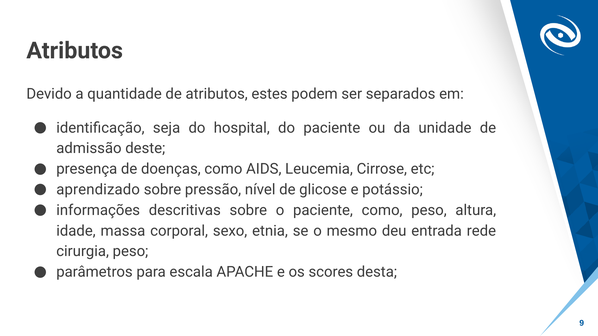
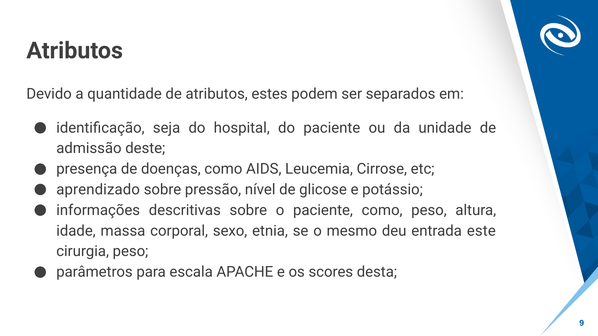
rede: rede -> este
